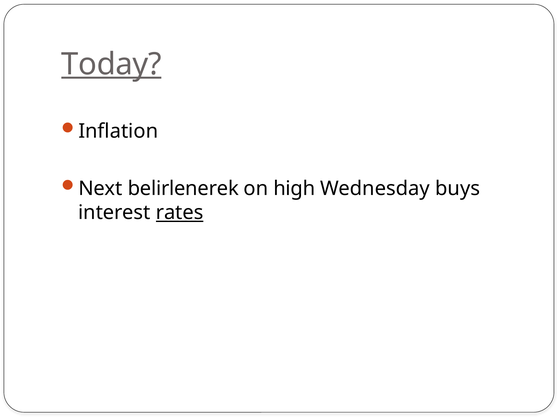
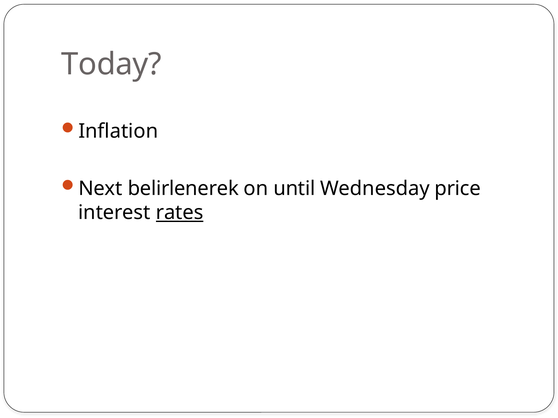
Today underline: present -> none
high: high -> until
buys: buys -> price
